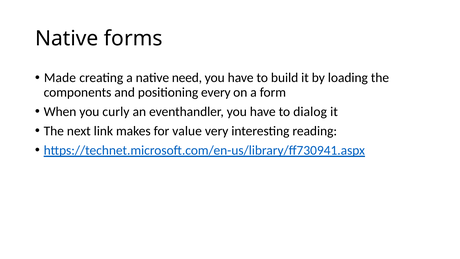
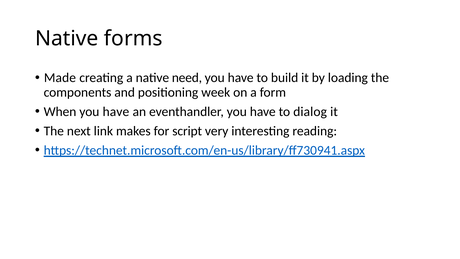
every: every -> week
When you curly: curly -> have
value: value -> script
